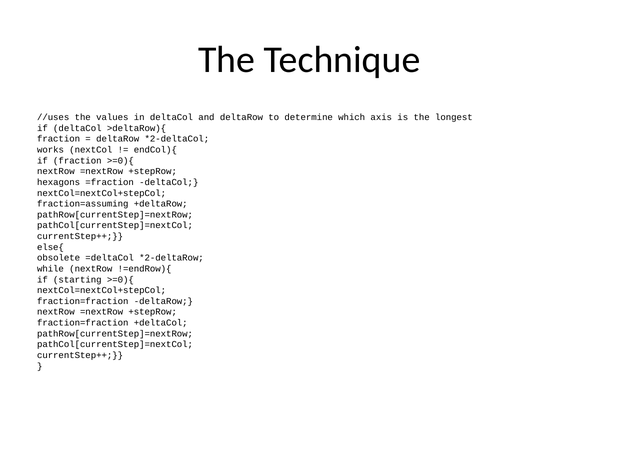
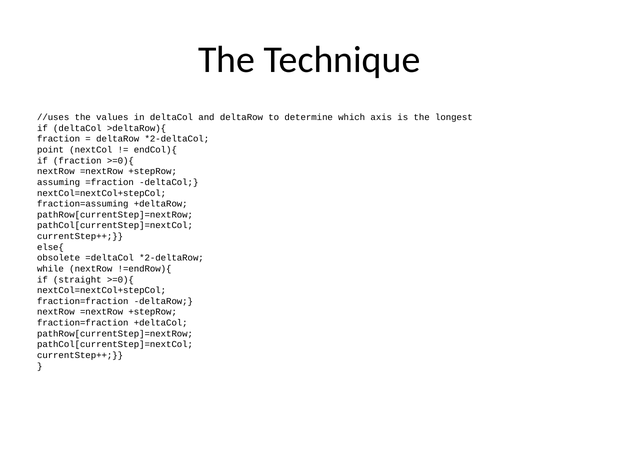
works: works -> point
hexagons: hexagons -> assuming
starting: starting -> straight
